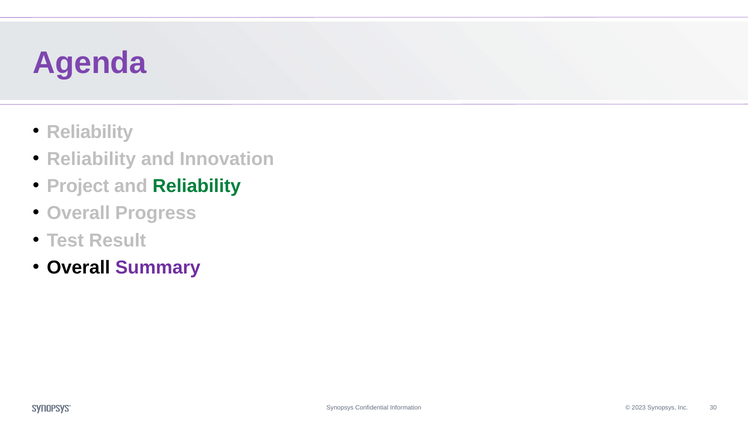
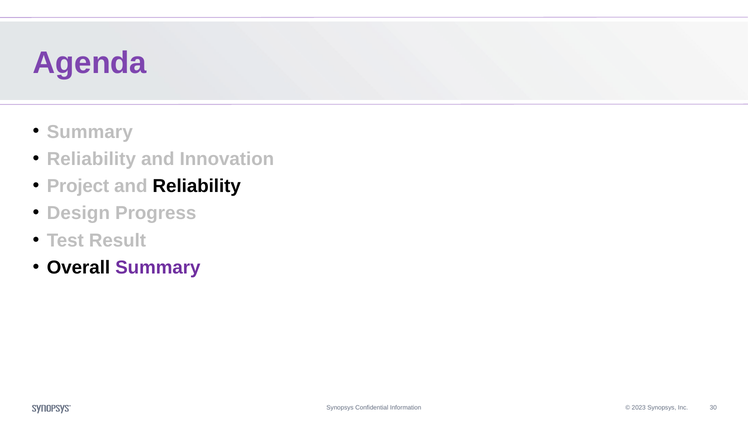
Reliability at (90, 132): Reliability -> Summary
Reliability at (197, 186) colour: green -> black
Overall at (78, 213): Overall -> Design
